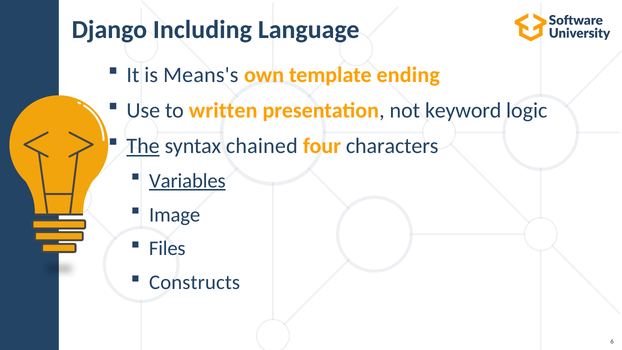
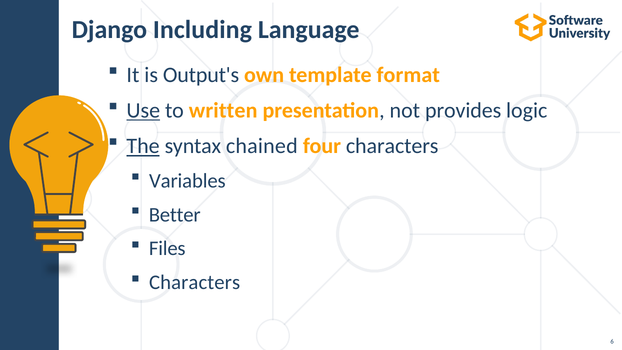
Means's: Means's -> Output's
ending: ending -> format
Use underline: none -> present
keyword: keyword -> provides
Variables underline: present -> none
Image: Image -> Better
Constructs at (195, 282): Constructs -> Characters
